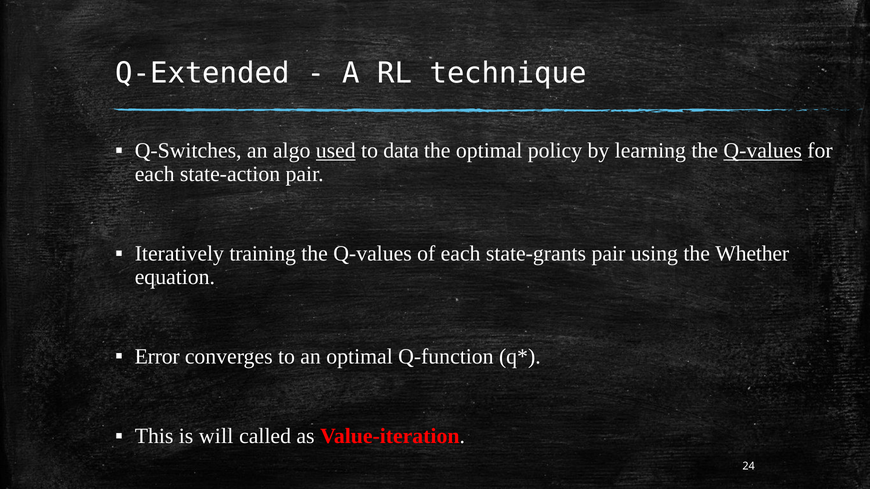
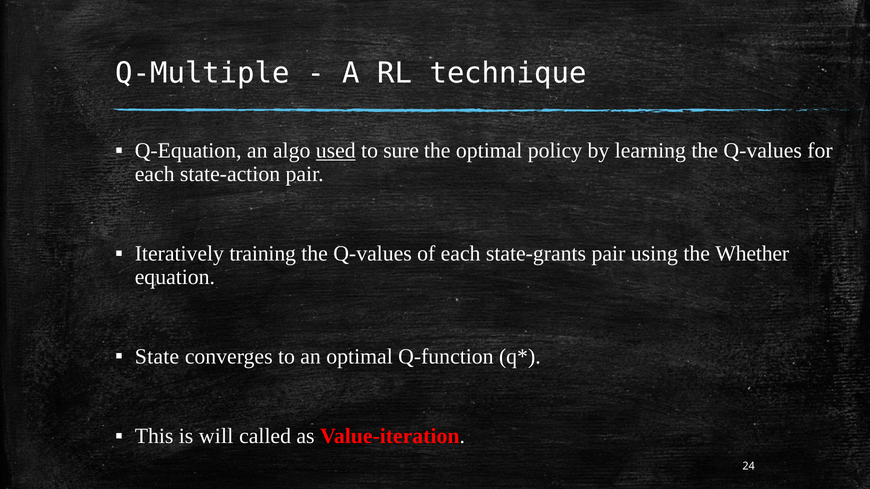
Q-Extended: Q-Extended -> Q-Multiple
Q-Switches: Q-Switches -> Q-Equation
data: data -> sure
Q-values at (763, 151) underline: present -> none
Error: Error -> State
